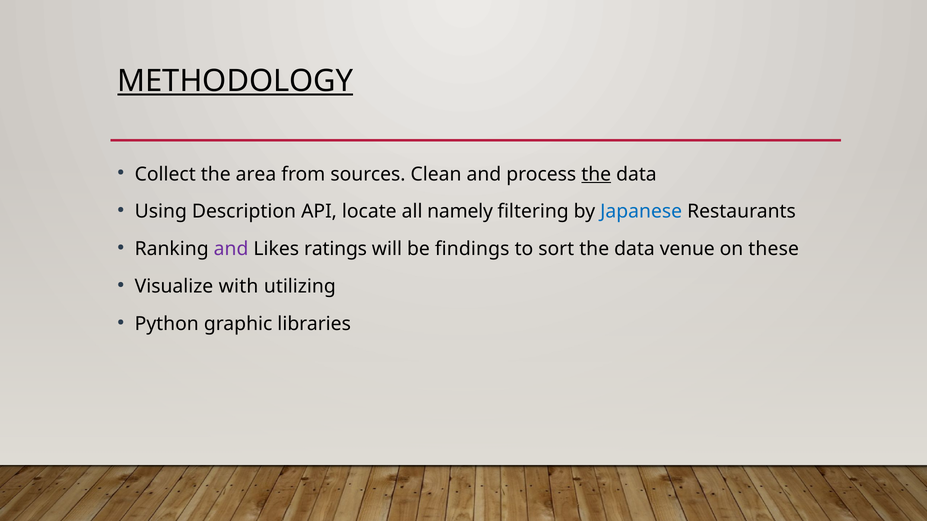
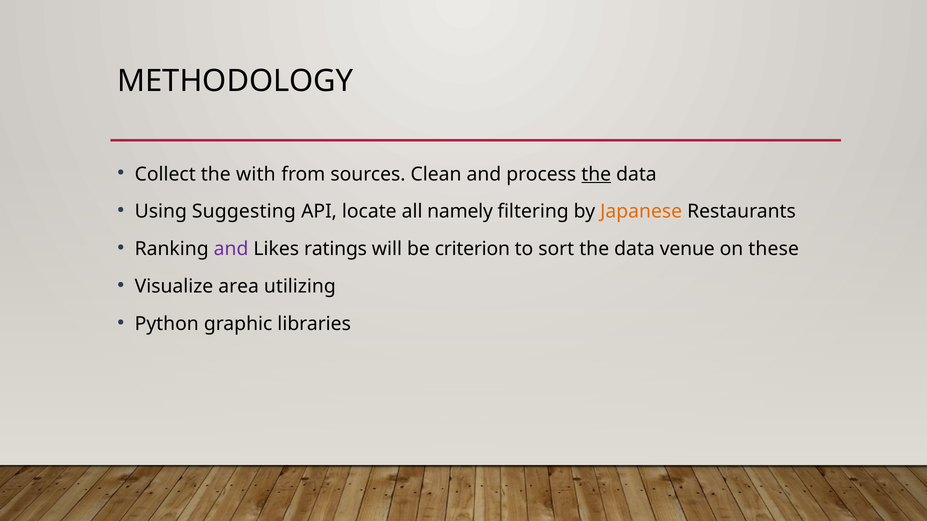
METHODOLOGY underline: present -> none
area: area -> with
Description: Description -> Suggesting
Japanese colour: blue -> orange
findings: findings -> criterion
with: with -> area
